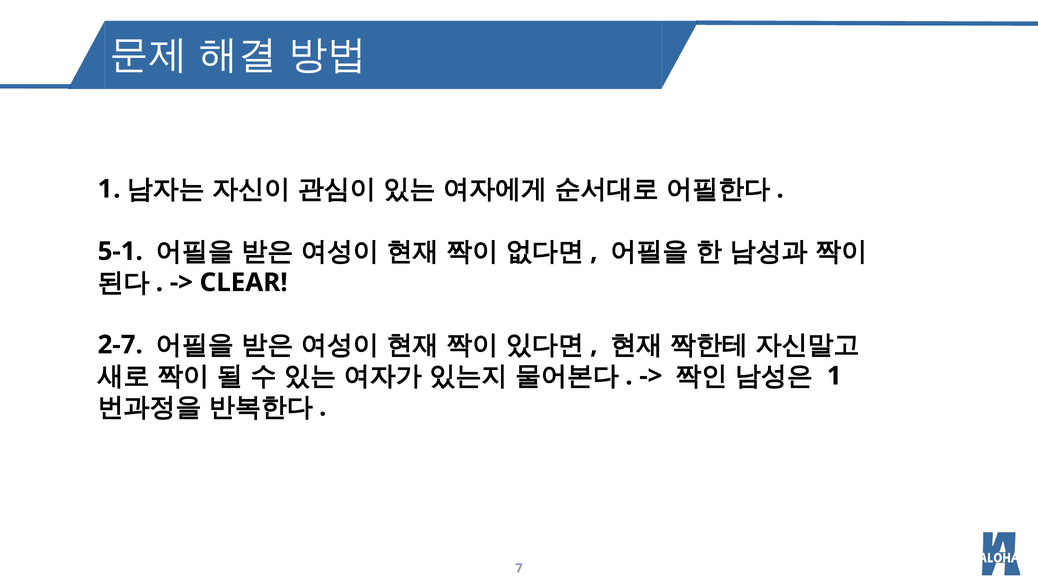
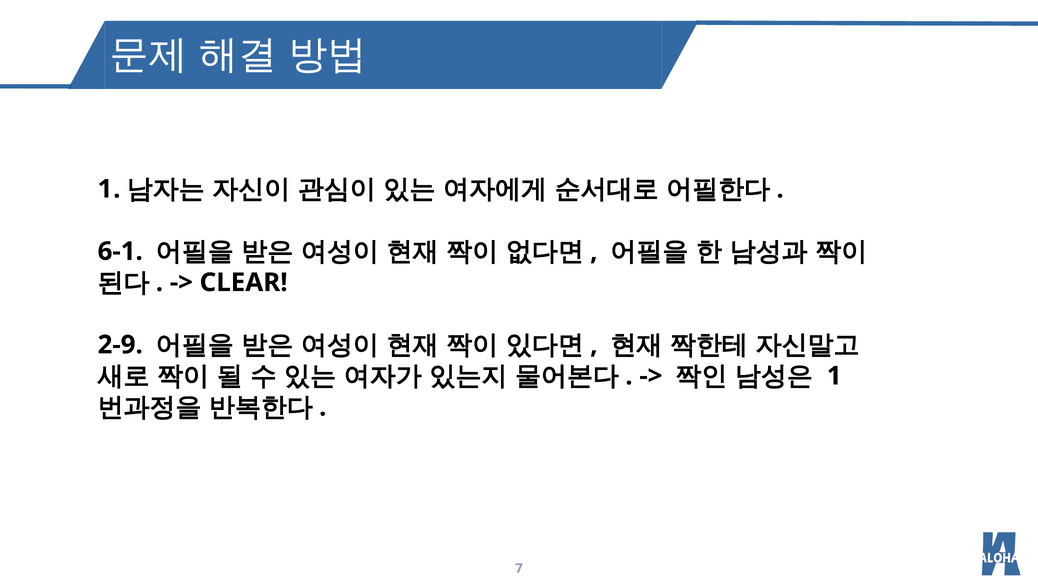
5-1: 5-1 -> 6-1
2-7: 2-7 -> 2-9
